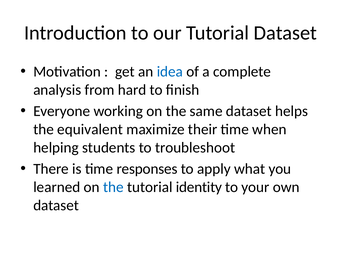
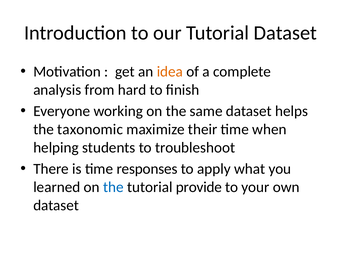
idea colour: blue -> orange
equivalent: equivalent -> taxonomic
identity: identity -> provide
